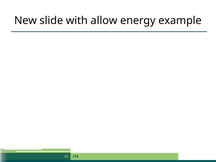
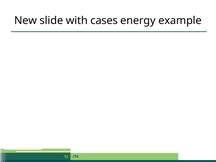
allow: allow -> cases
